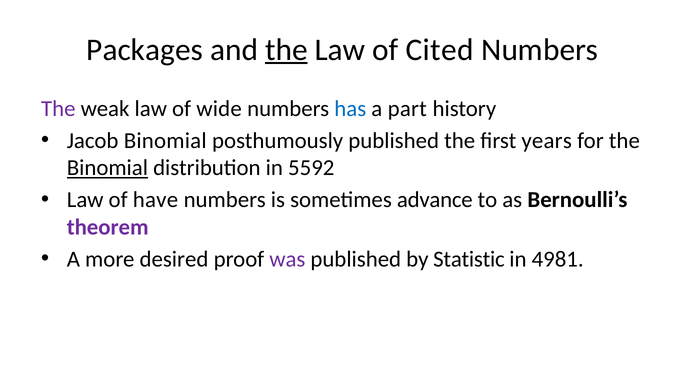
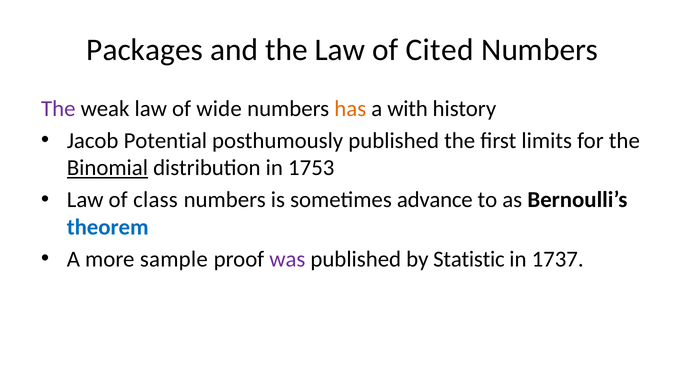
the at (286, 50) underline: present -> none
has colour: blue -> orange
part: part -> with
Jacob Binomial: Binomial -> Potential
years: years -> limits
5592: 5592 -> 1753
have: have -> class
theorem colour: purple -> blue
desired: desired -> sample
4981: 4981 -> 1737
